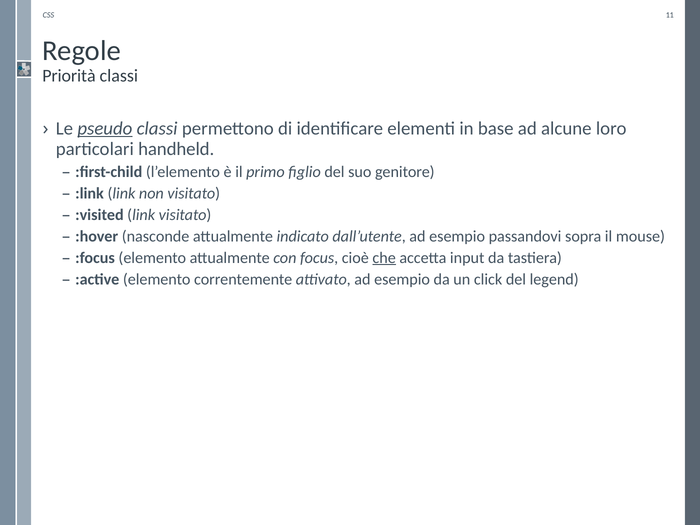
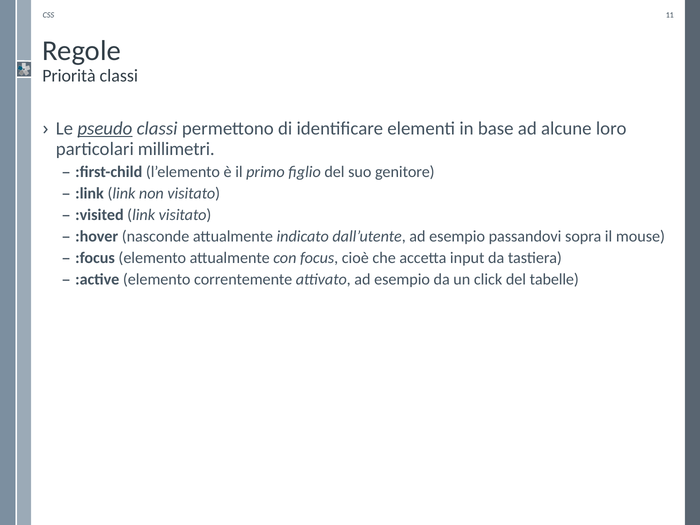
handheld: handheld -> millimetri
che underline: present -> none
legend: legend -> tabelle
